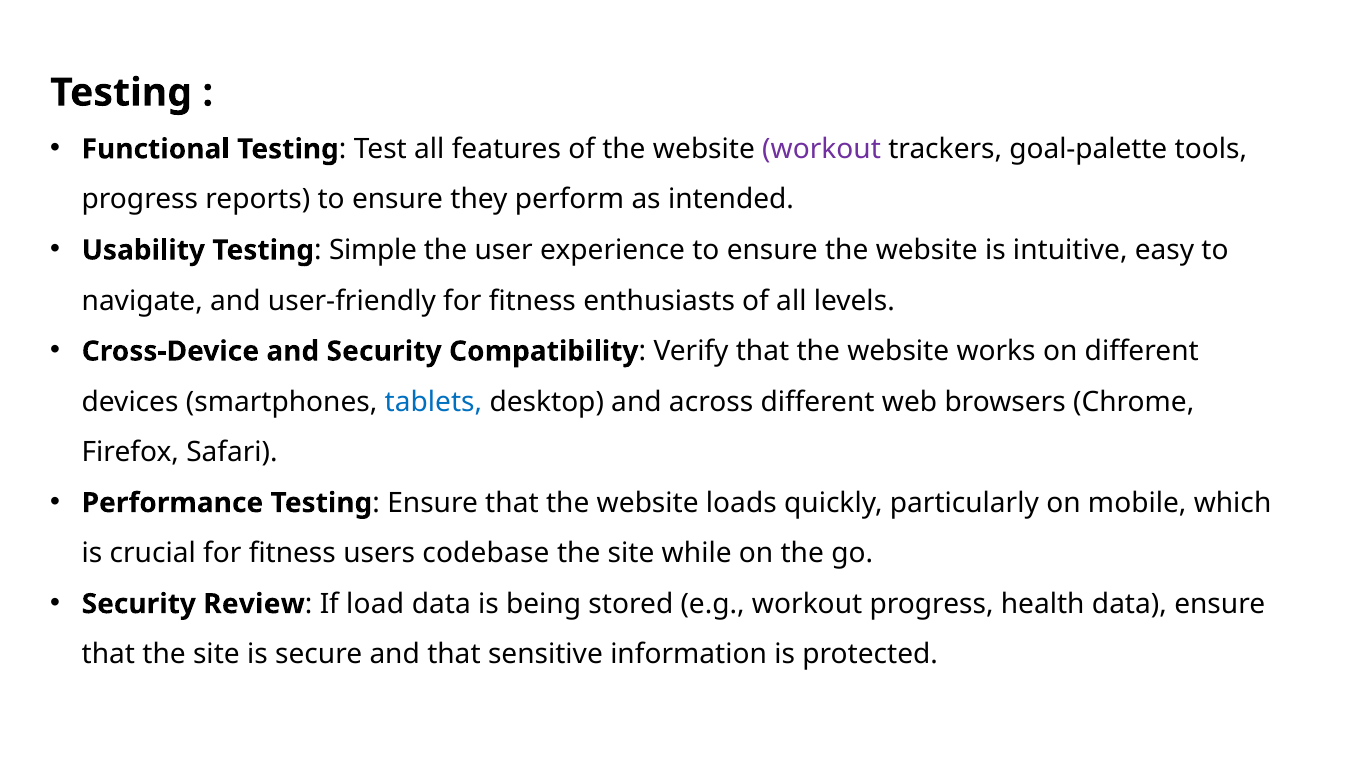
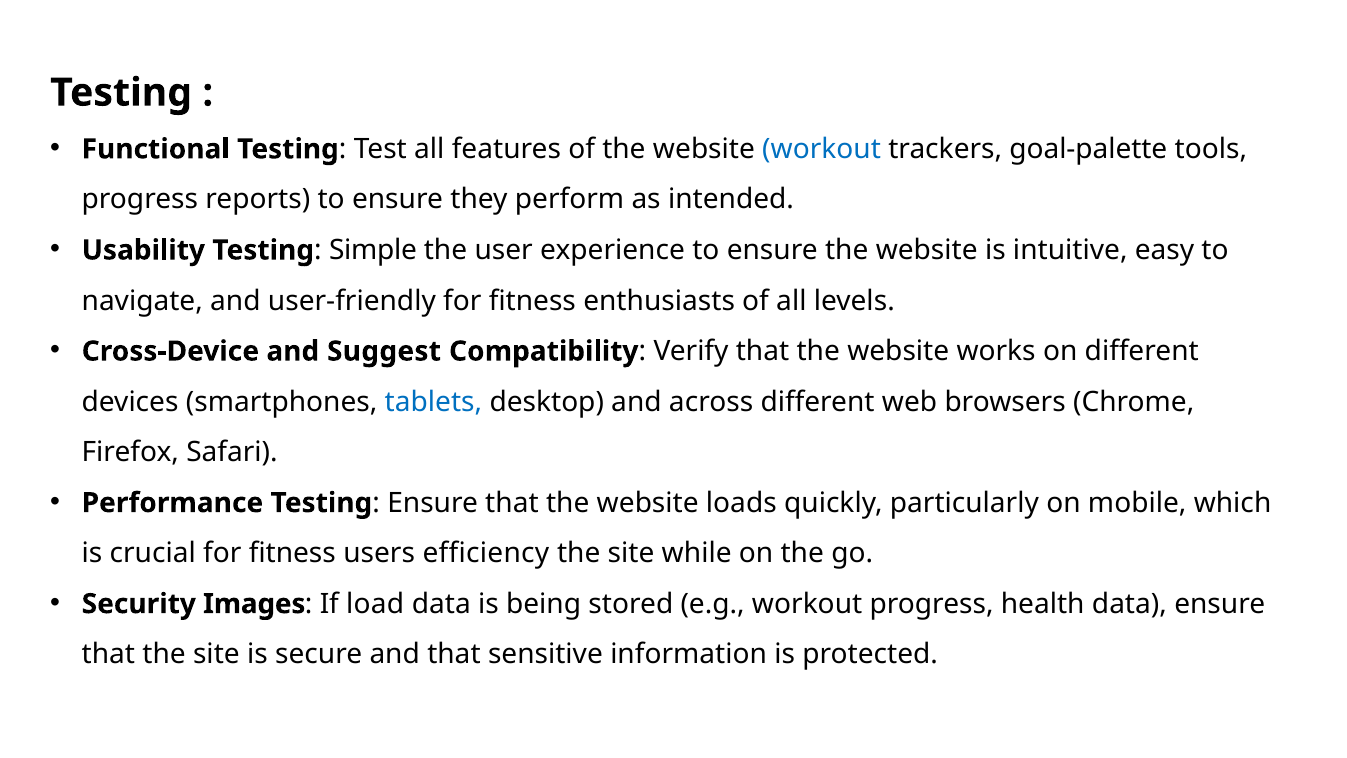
workout at (822, 149) colour: purple -> blue
and Security: Security -> Suggest
codebase: codebase -> efficiency
Review: Review -> Images
